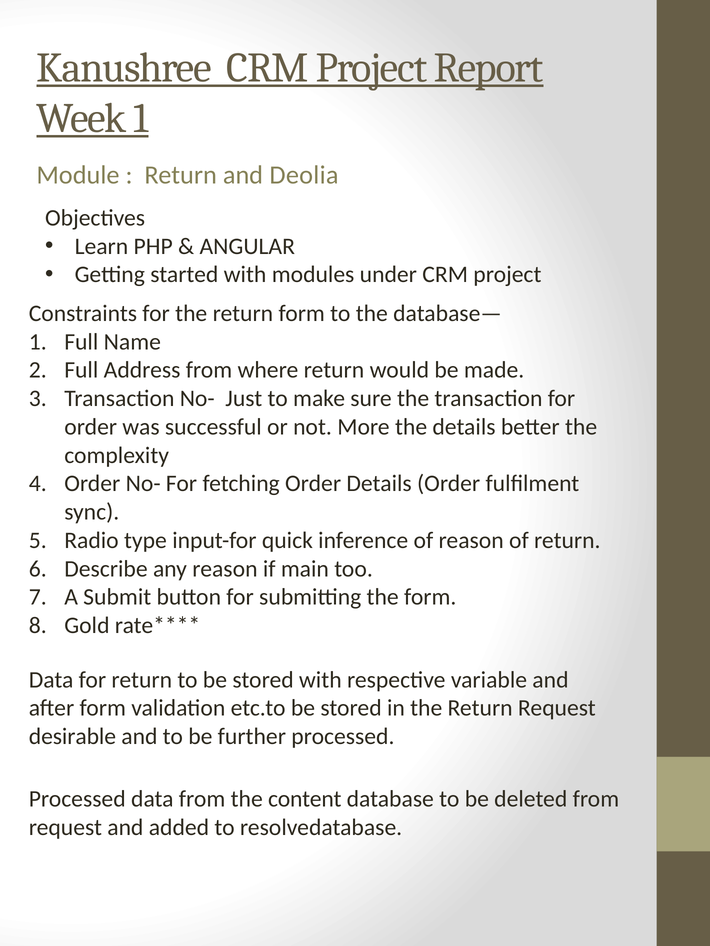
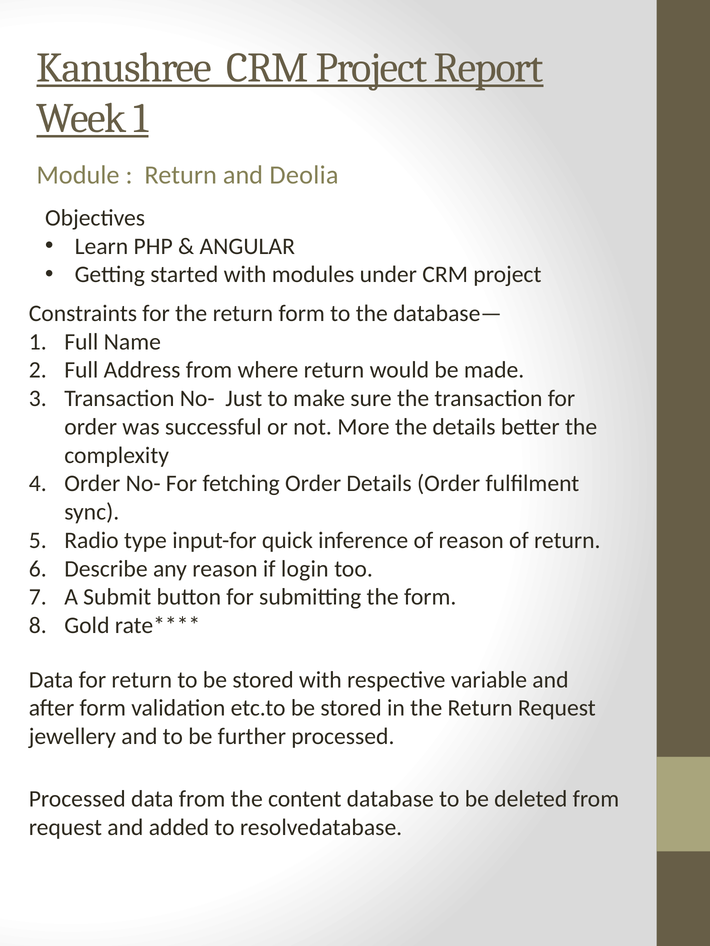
main: main -> login
desirable: desirable -> jewellery
